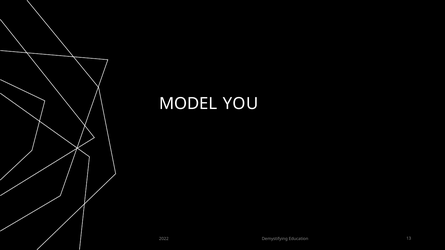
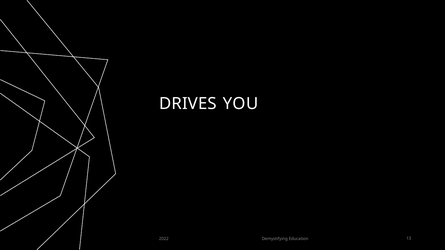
MODEL: MODEL -> DRIVES
